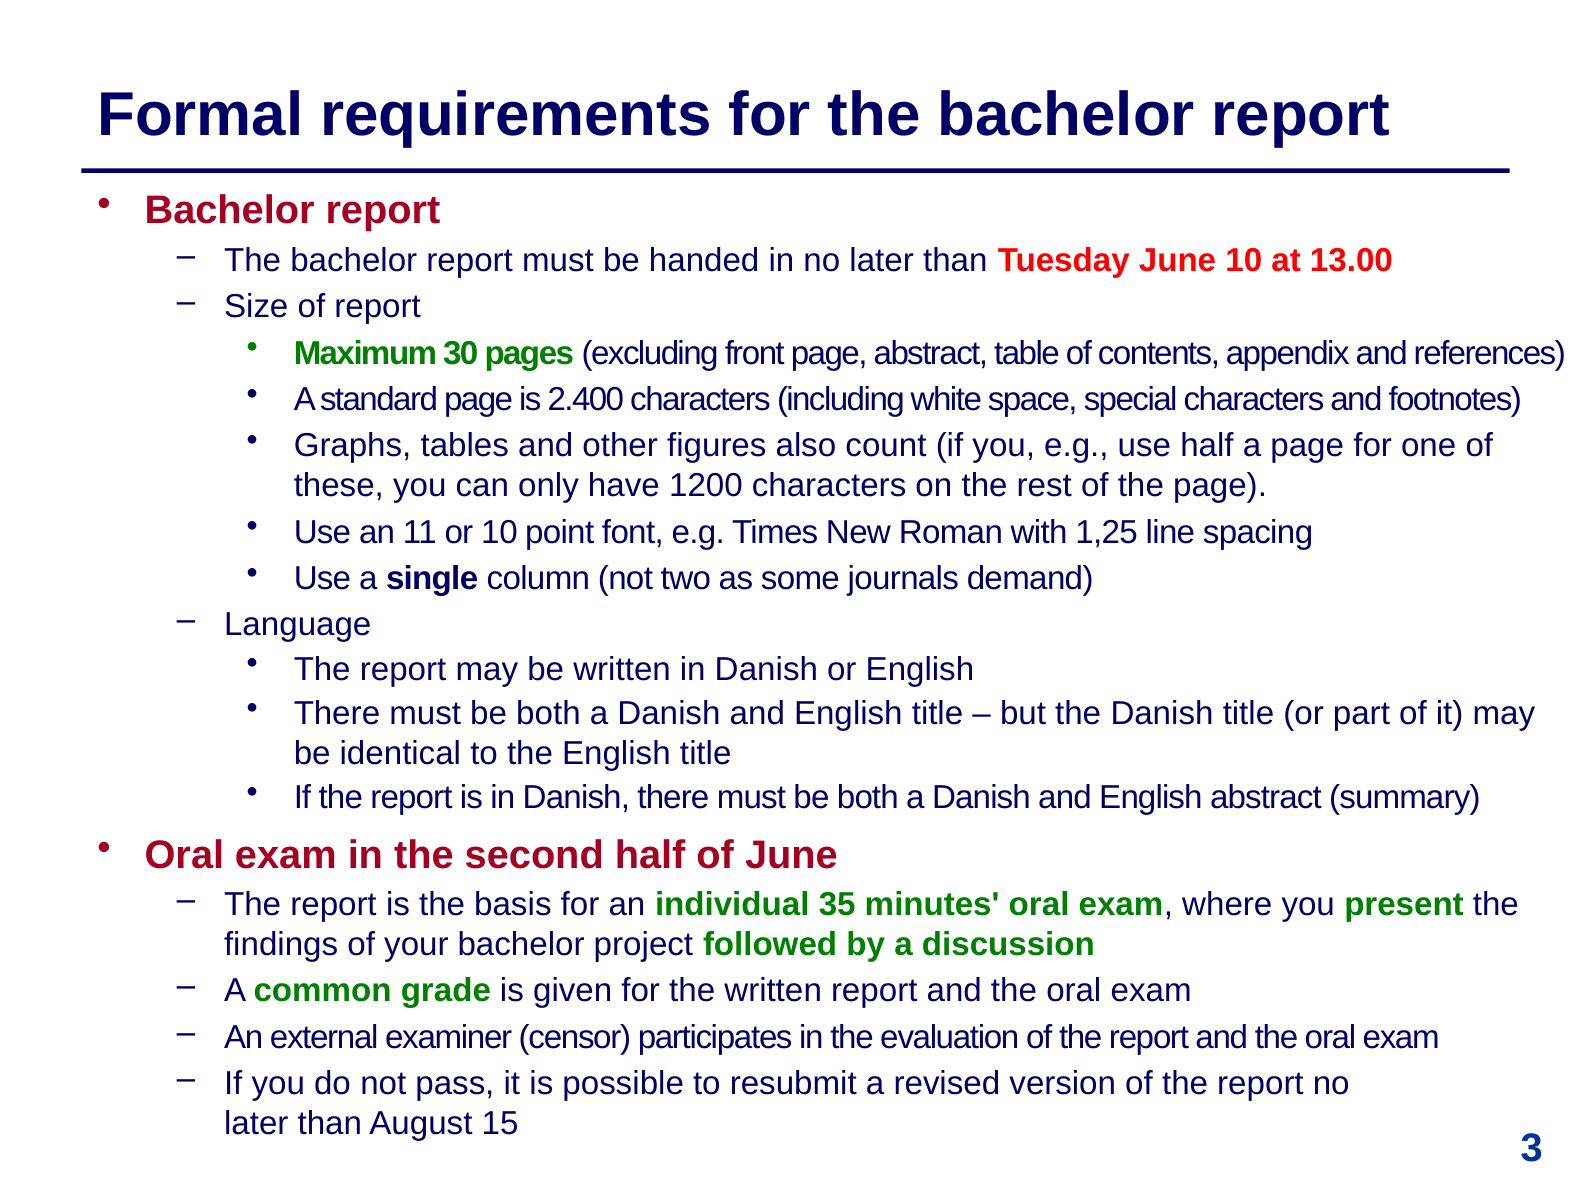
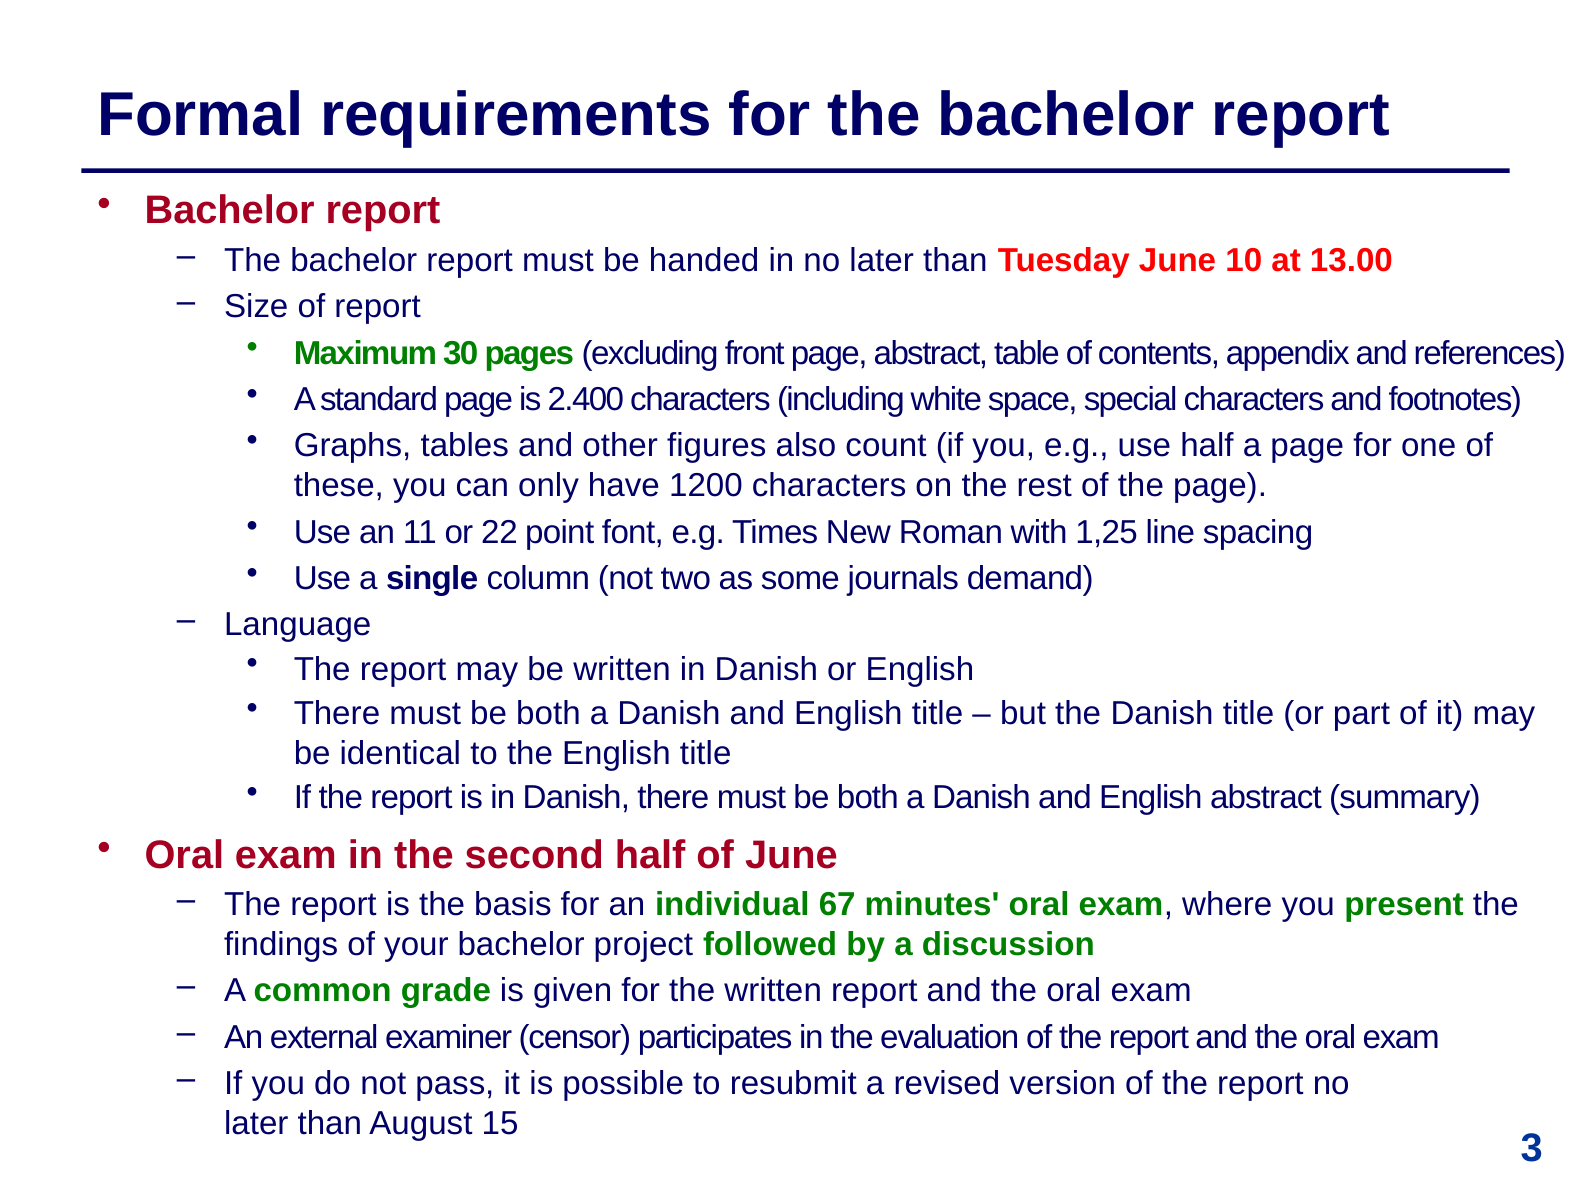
or 10: 10 -> 22
35: 35 -> 67
